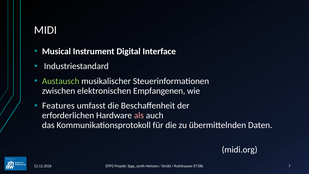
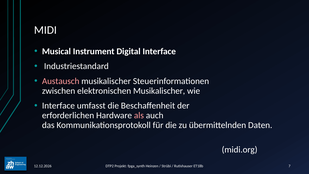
Austausch colour: light green -> pink
elektronischen Empfangenen: Empfangenen -> Musikalischer
Features at (58, 106): Features -> Interface
